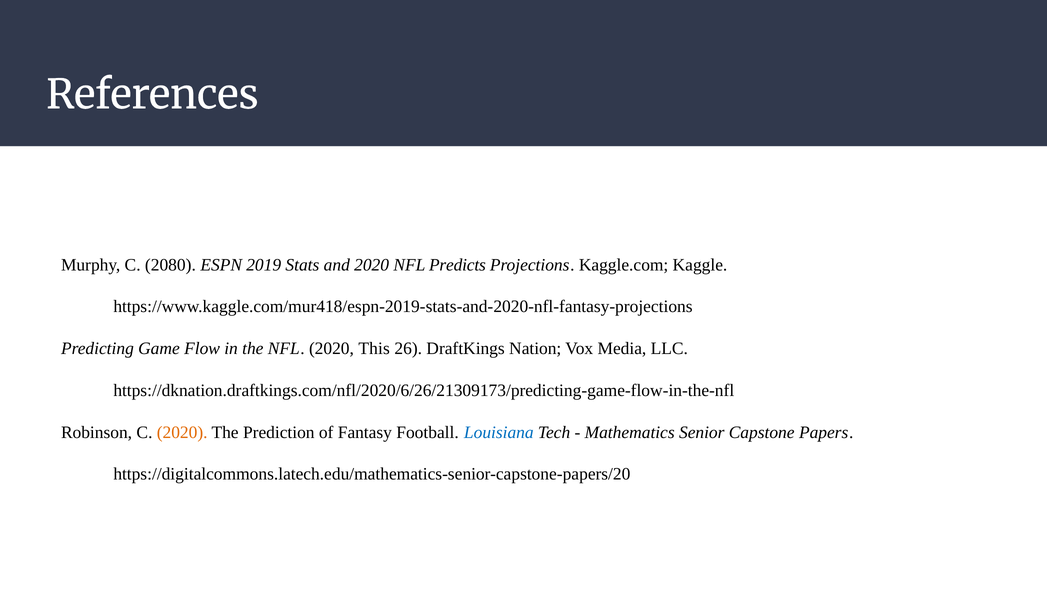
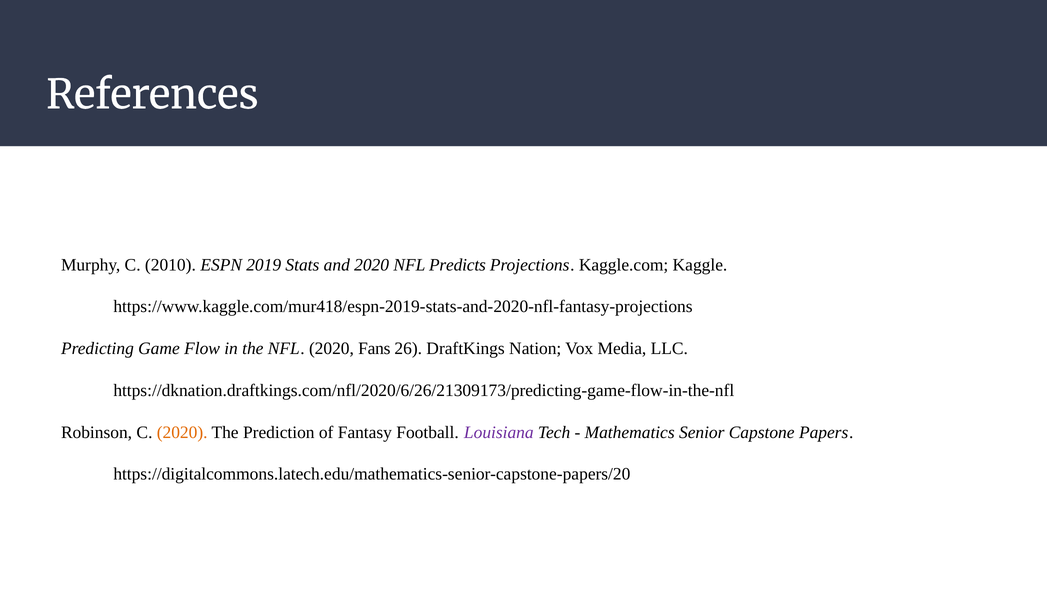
2080: 2080 -> 2010
This: This -> Fans
Louisiana colour: blue -> purple
